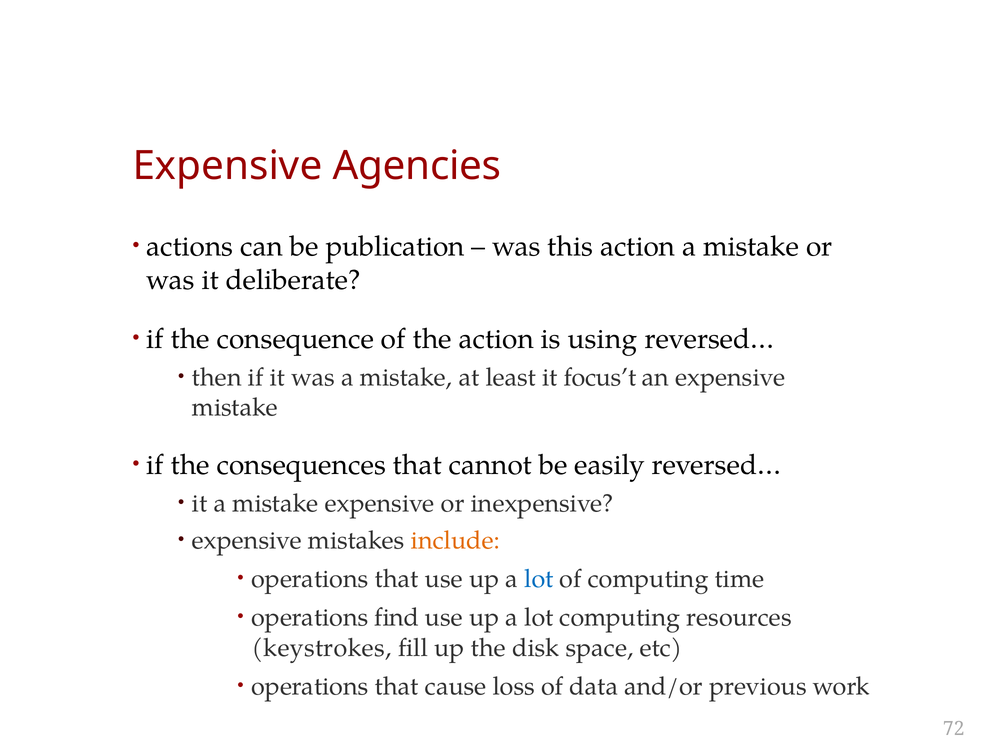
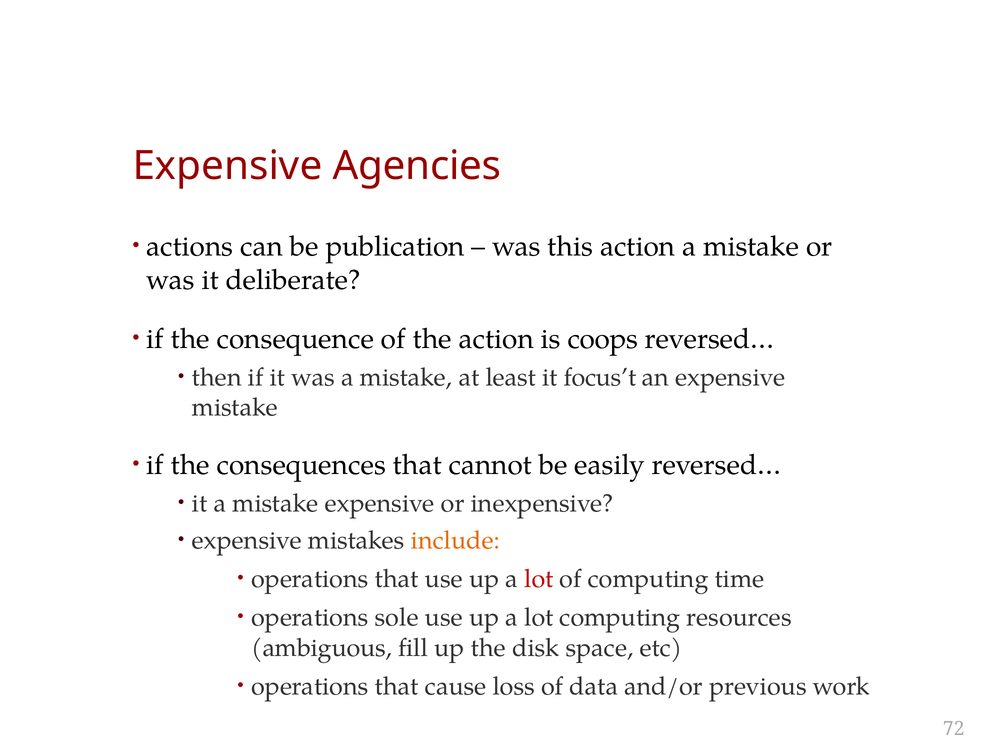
using: using -> coops
lot at (539, 579) colour: blue -> red
find: find -> sole
keystrokes: keystrokes -> ambiguous
